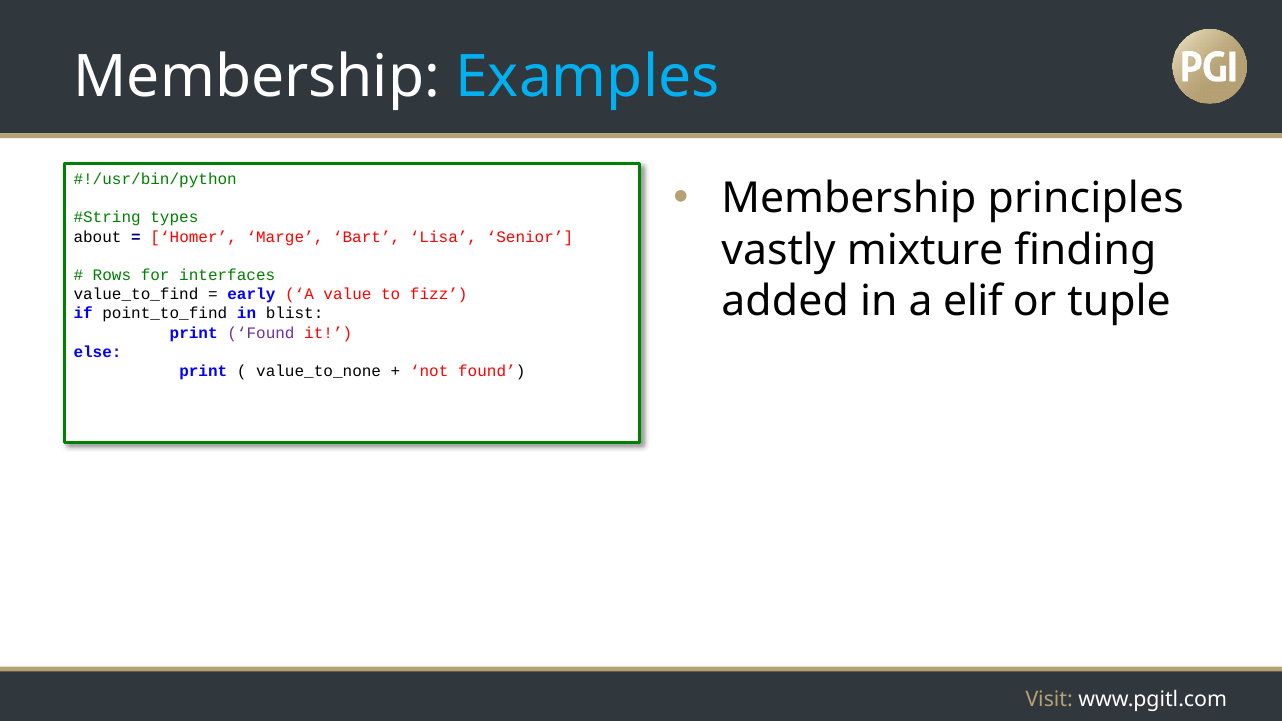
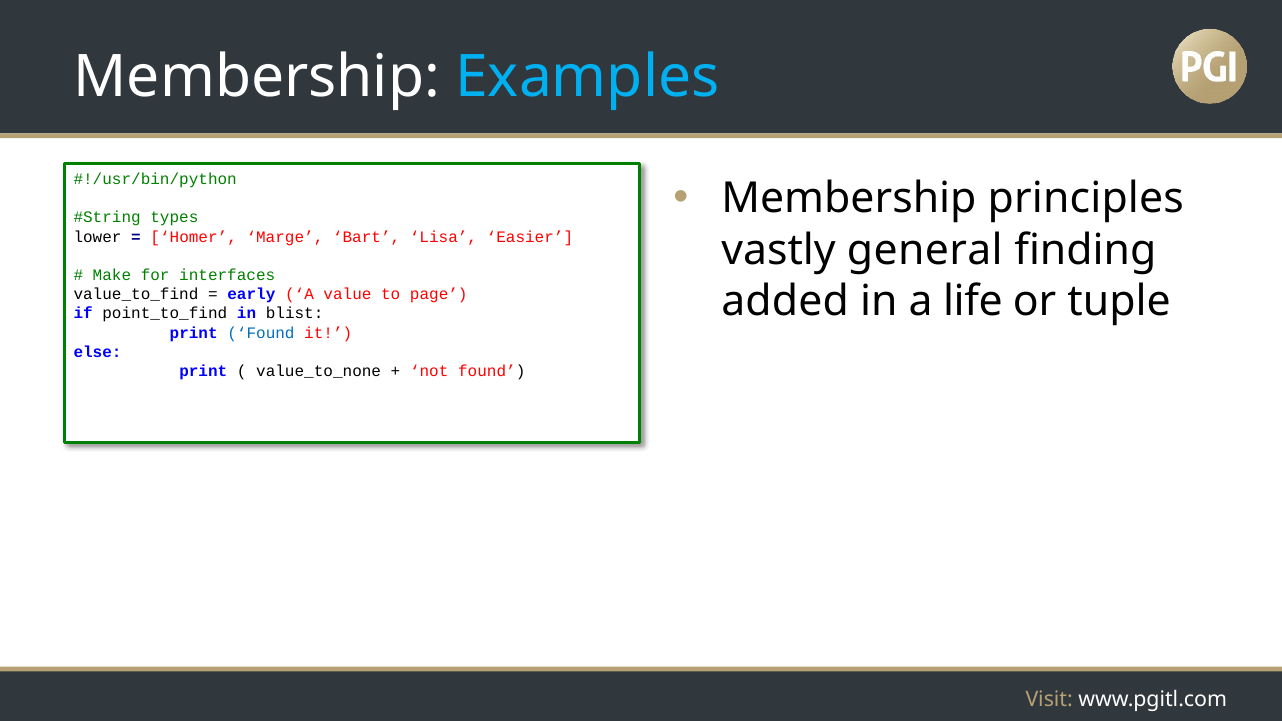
about: about -> lower
Senior: Senior -> Easier
mixture: mixture -> general
Rows: Rows -> Make
fizz: fizz -> page
elif: elif -> life
Found at (261, 333) colour: purple -> blue
